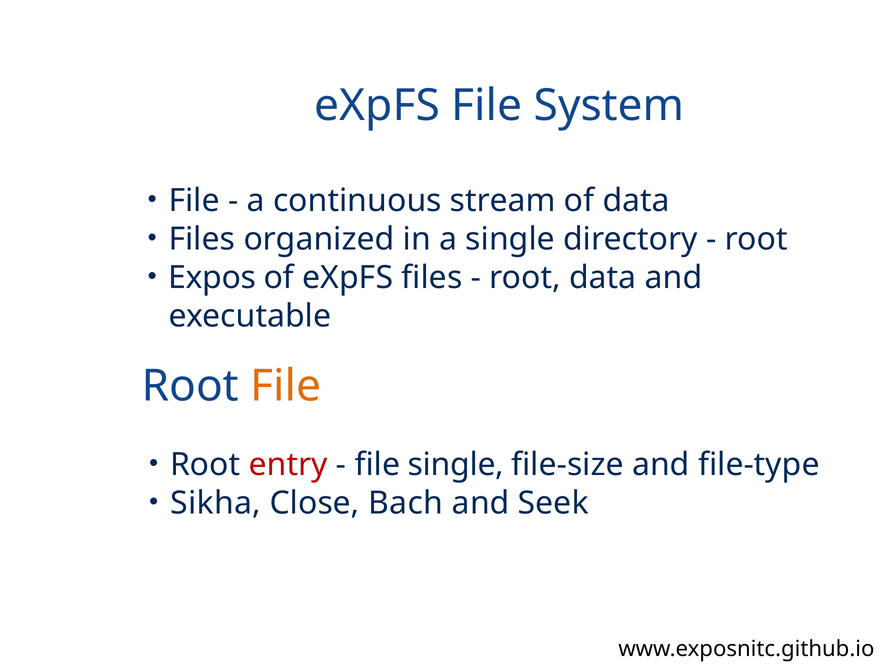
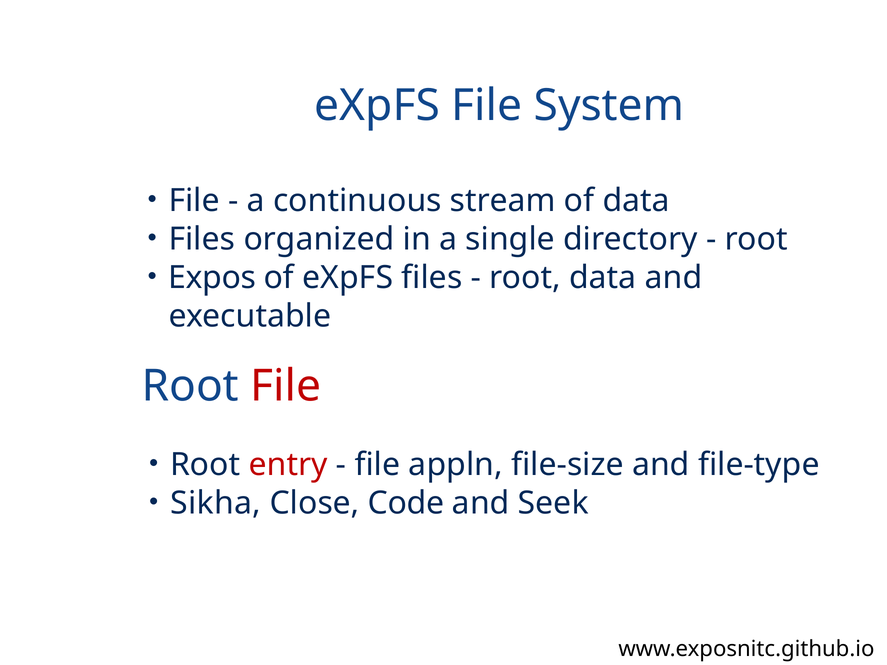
File at (286, 386) colour: orange -> red
file single: single -> appln
Bach: Bach -> Code
